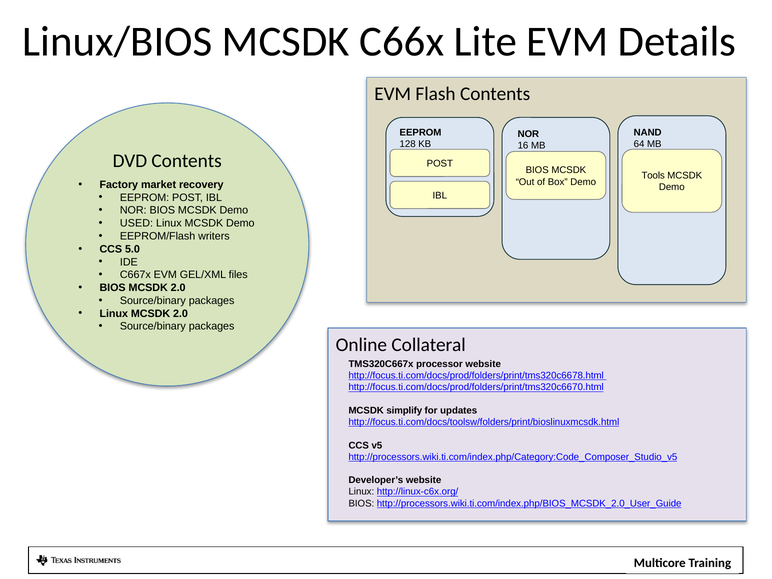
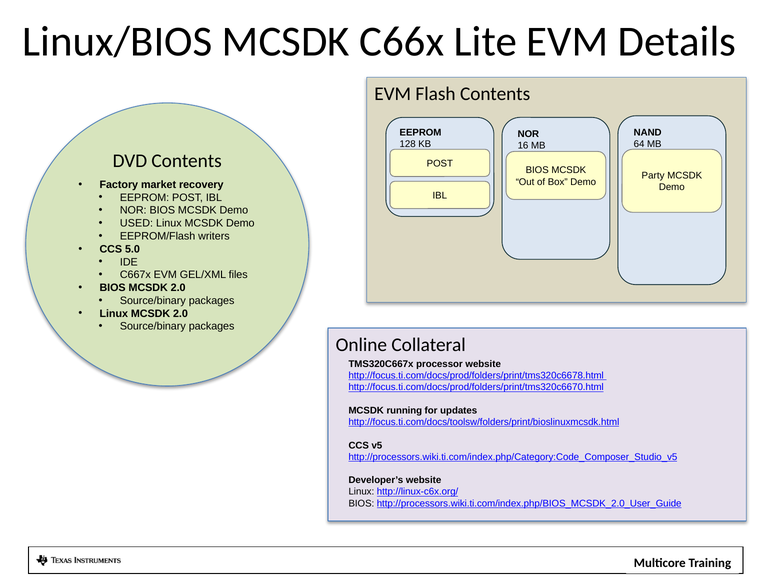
Tools: Tools -> Party
simplify: simplify -> running
